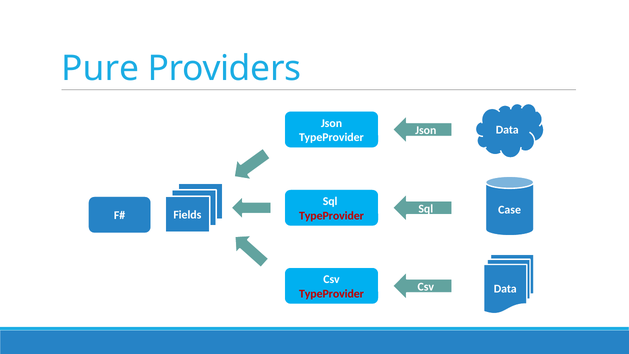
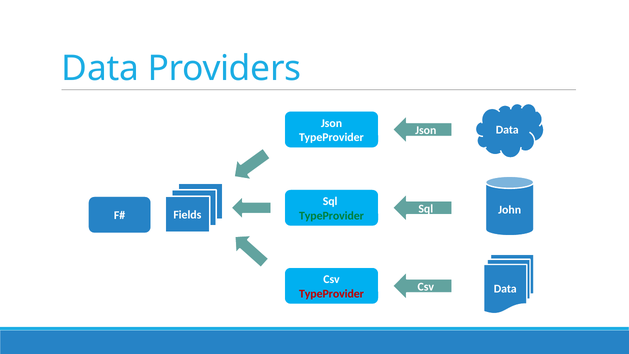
Pure at (100, 68): Pure -> Data
Case: Case -> John
TypeProvider at (331, 216) colour: red -> green
